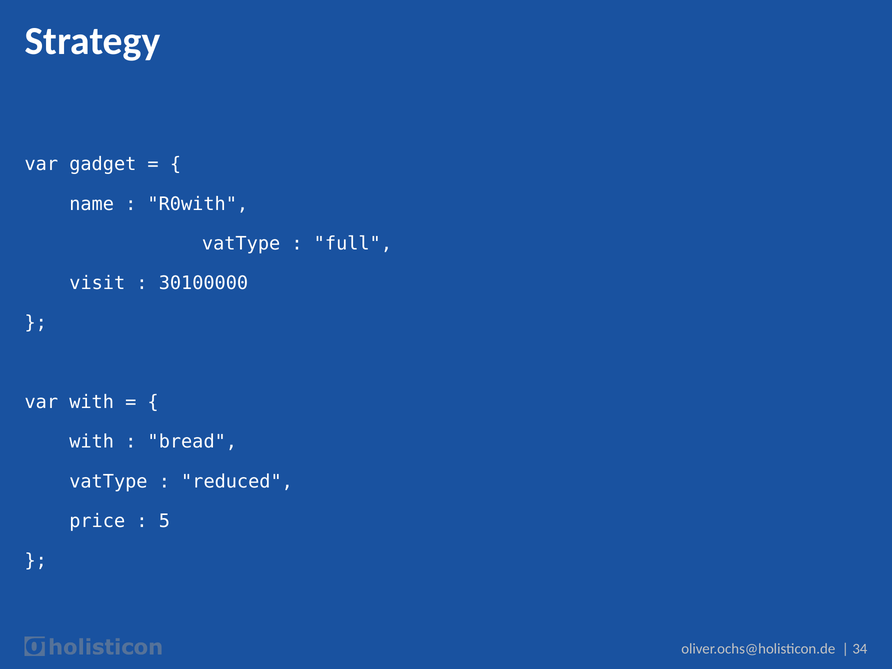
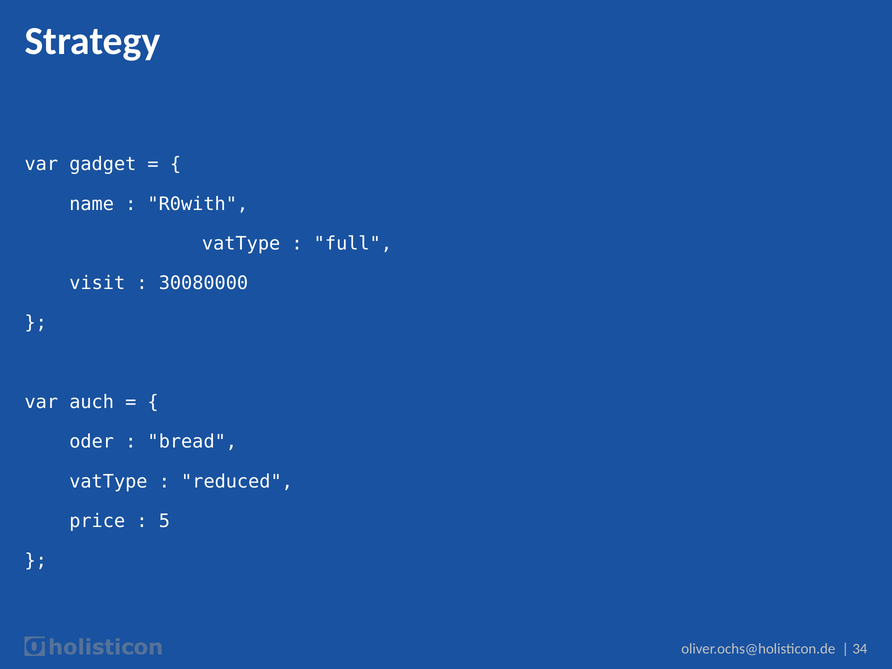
30100000: 30100000 -> 30080000
var with: with -> auch
with at (92, 442): with -> oder
